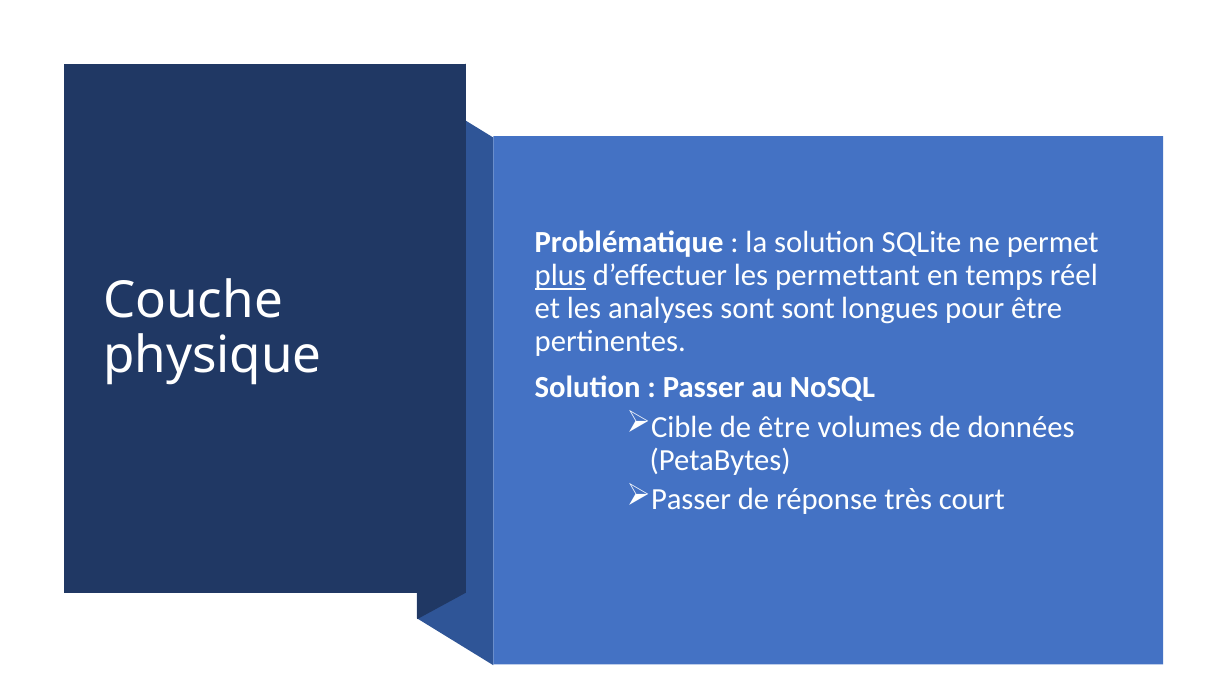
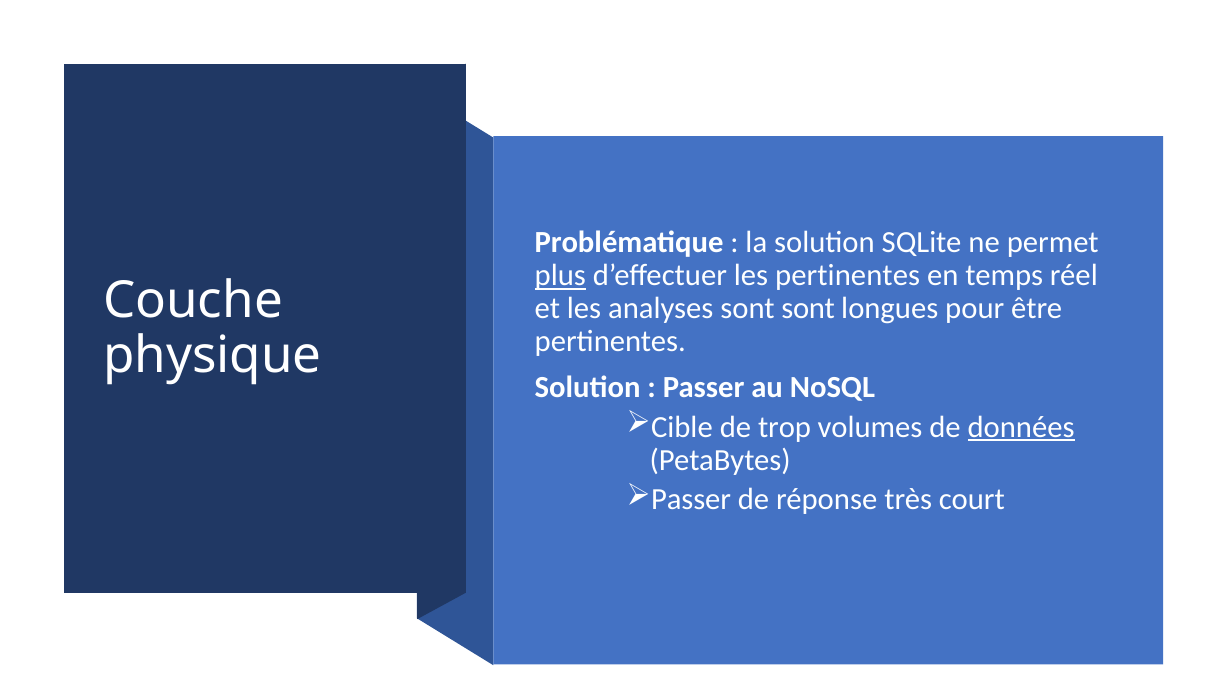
les permettant: permettant -> pertinentes
de être: être -> trop
données underline: none -> present
